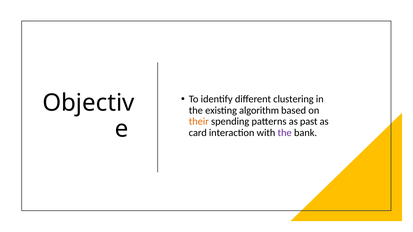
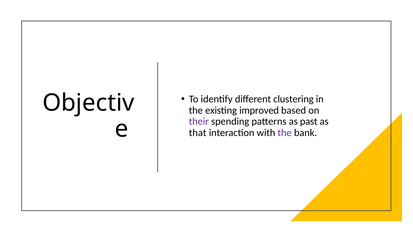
algorithm: algorithm -> improved
their colour: orange -> purple
card: card -> that
